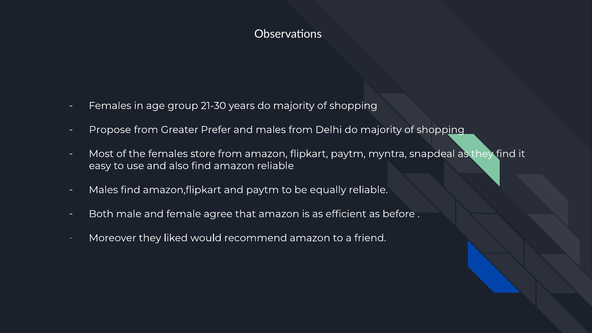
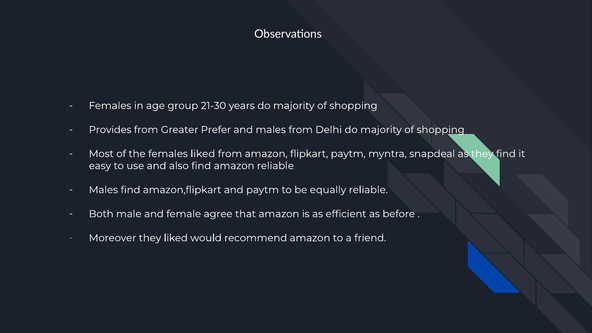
Propose: Propose -> Provides
females store: store -> liked
